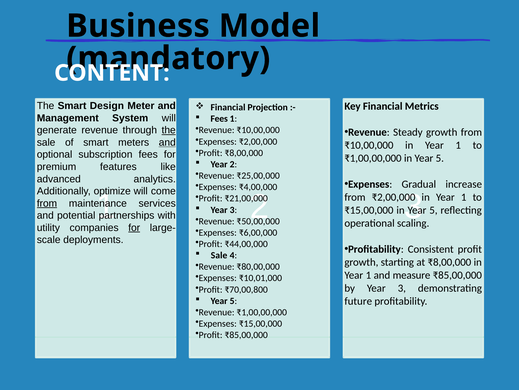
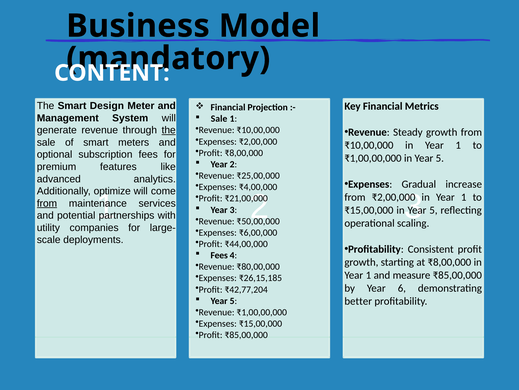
Fees at (219, 119): Fees -> Sale
and at (167, 142) underline: present -> none
for at (134, 227) underline: present -> none
Sale at (219, 255): Sale -> Fees
₹10,01,000: ₹10,01,000 -> ₹26,15,185
by Year 3: 3 -> 6
₹70,00,800: ₹70,00,800 -> ₹42,77,204
future: future -> better
